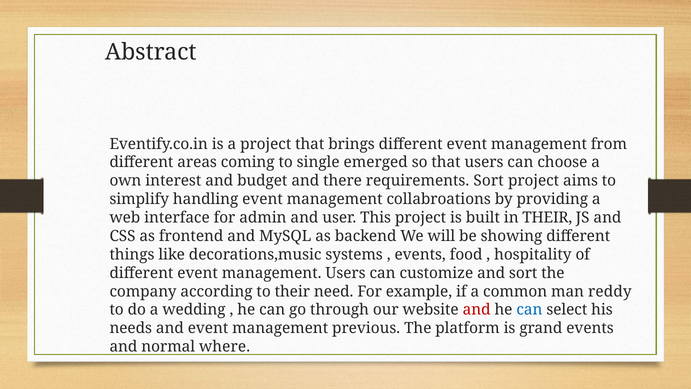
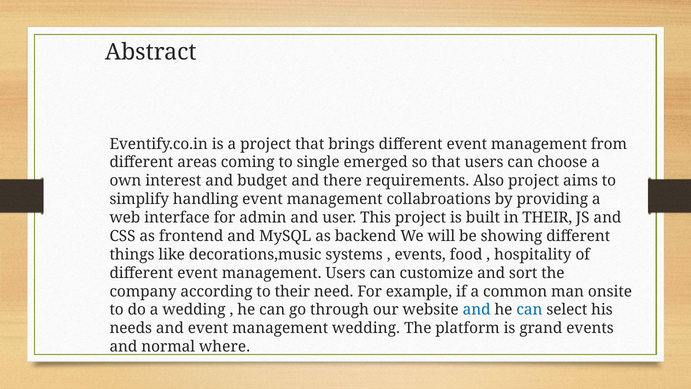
requirements Sort: Sort -> Also
reddy: reddy -> onsite
and at (477, 310) colour: red -> blue
management previous: previous -> wedding
